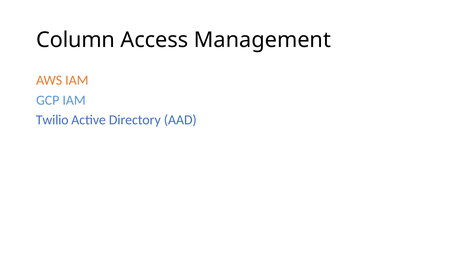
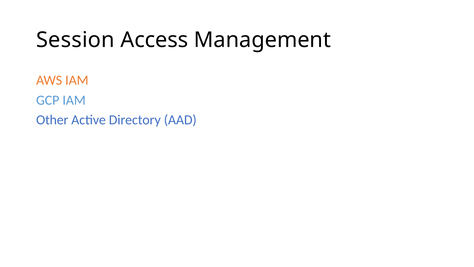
Column: Column -> Session
Twilio: Twilio -> Other
